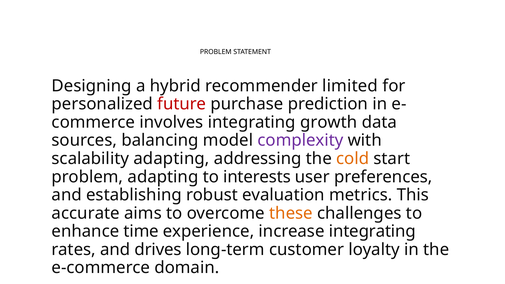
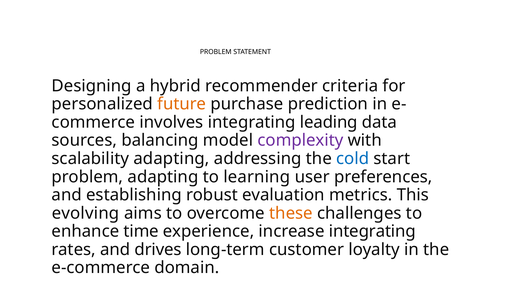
limited: limited -> criteria
future colour: red -> orange
growth: growth -> leading
cold colour: orange -> blue
interests: interests -> learning
accurate: accurate -> evolving
